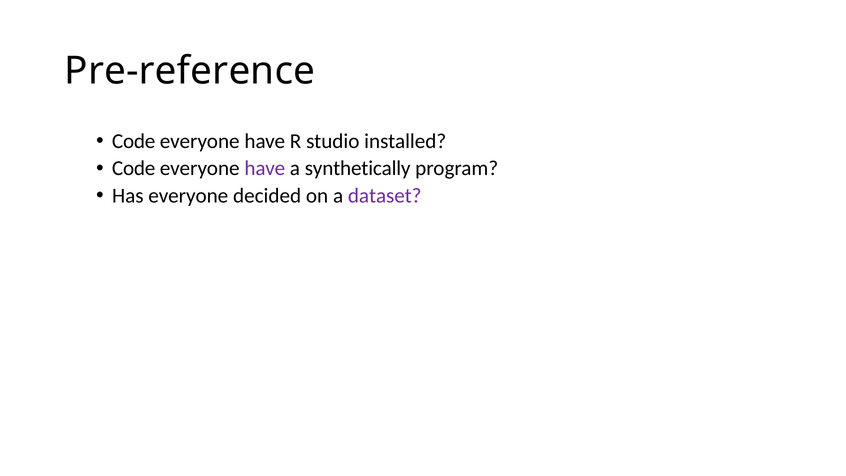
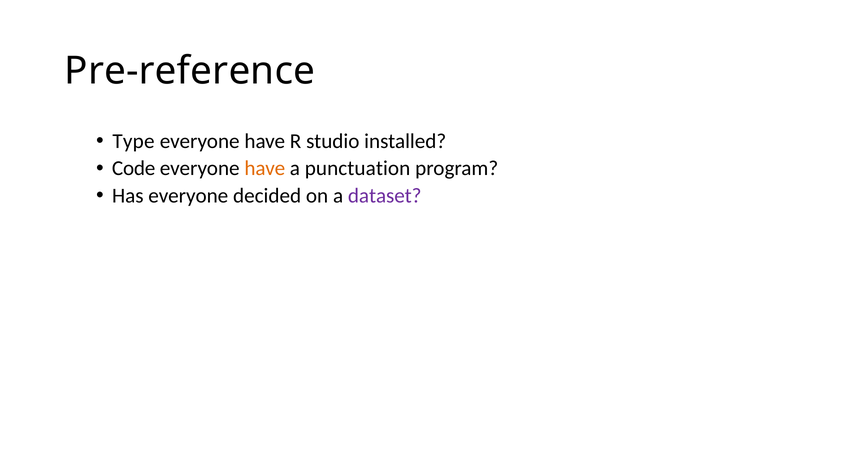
Code at (134, 141): Code -> Type
have at (265, 168) colour: purple -> orange
synthetically: synthetically -> punctuation
